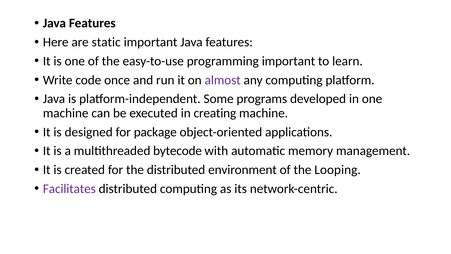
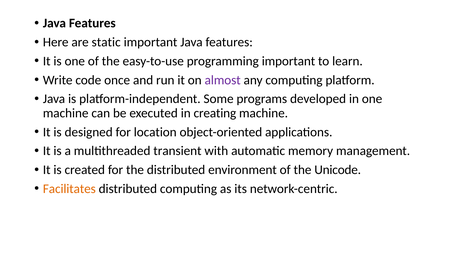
package: package -> location
bytecode: bytecode -> transient
Looping: Looping -> Unicode
Facilitates colour: purple -> orange
